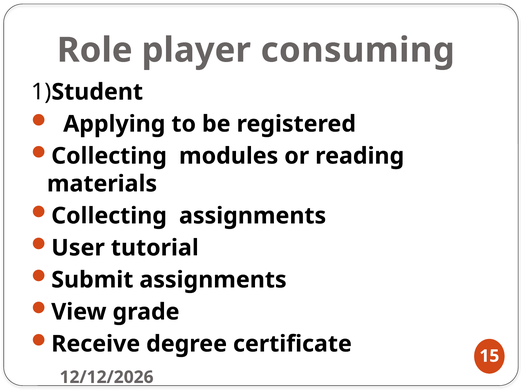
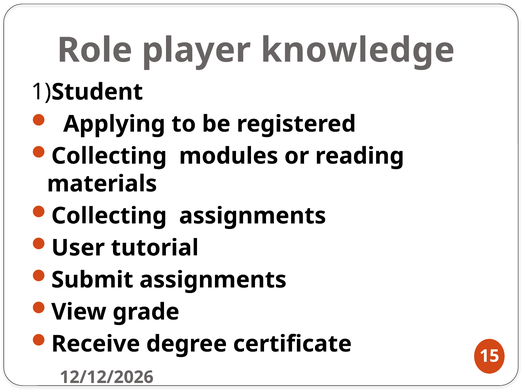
consuming: consuming -> knowledge
